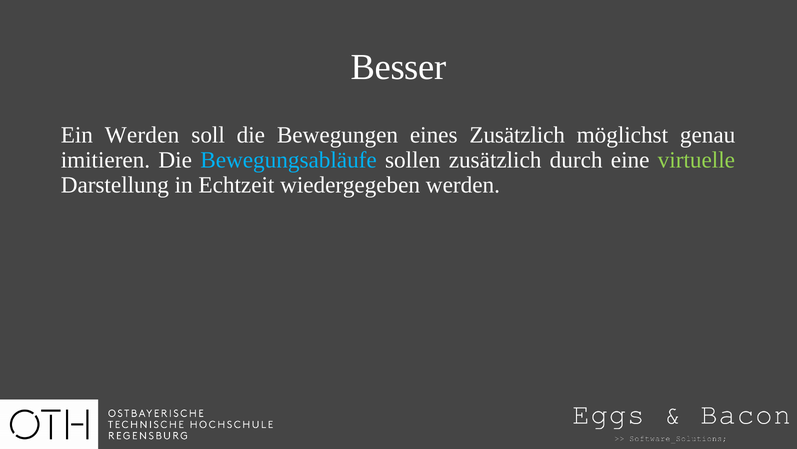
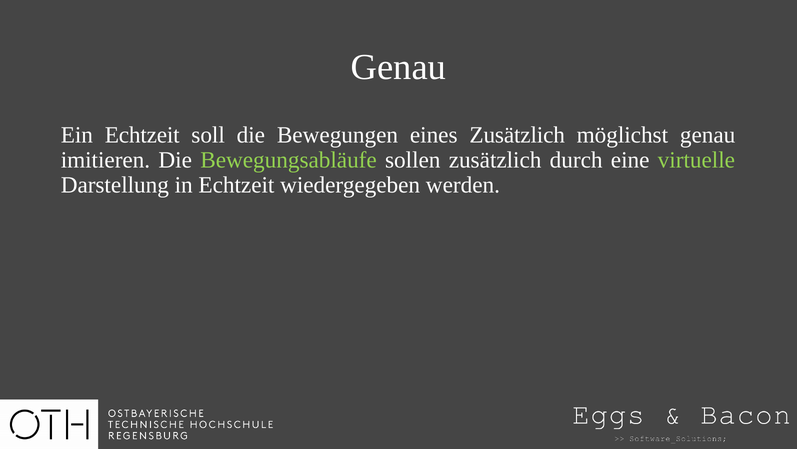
Besser at (399, 67): Besser -> Genau
Ein Werden: Werden -> Echtzeit
Bewegungsabläufe colour: light blue -> light green
